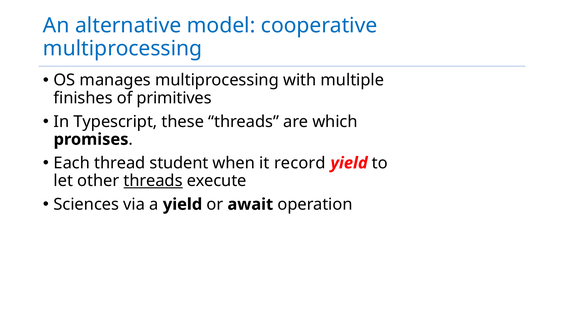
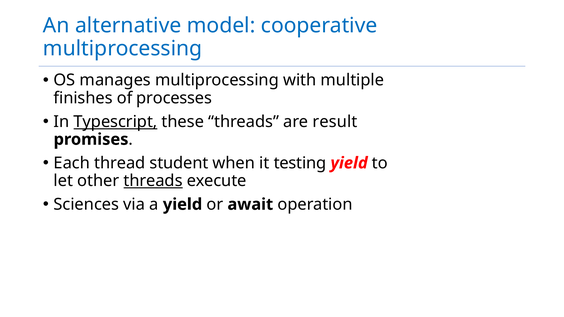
primitives: primitives -> processes
Typescript underline: none -> present
which: which -> result
record: record -> testing
